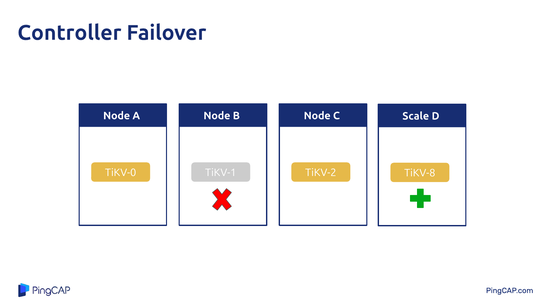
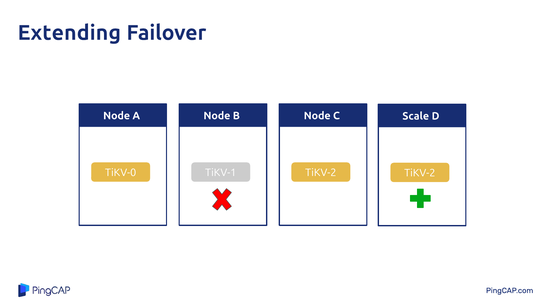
Controller: Controller -> Extending
TiKV-8 at (420, 173): TiKV-8 -> TiKV-2
